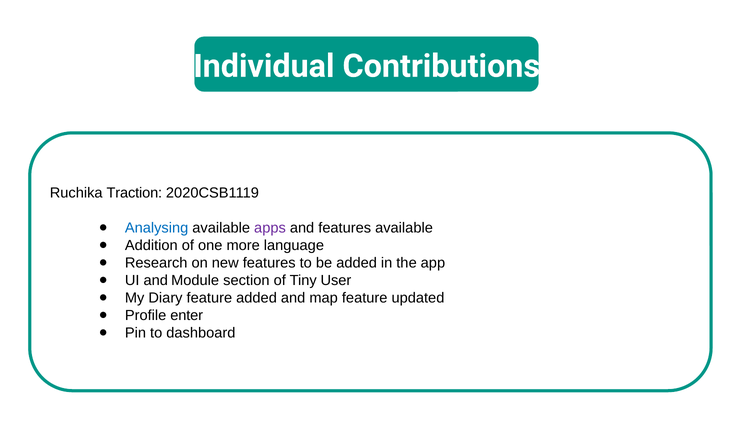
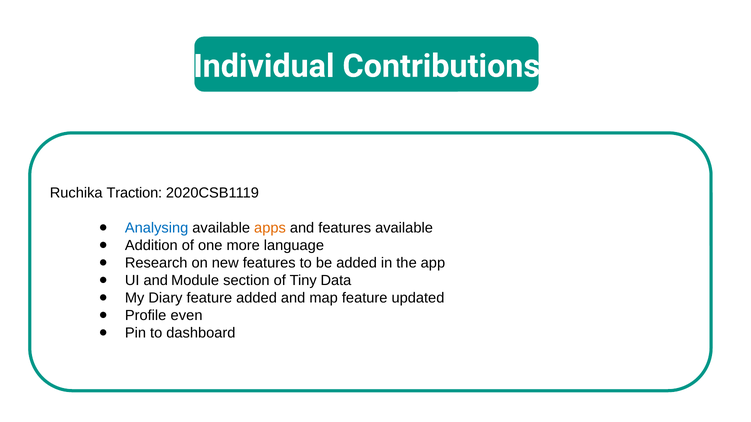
apps colour: purple -> orange
User: User -> Data
enter: enter -> even
